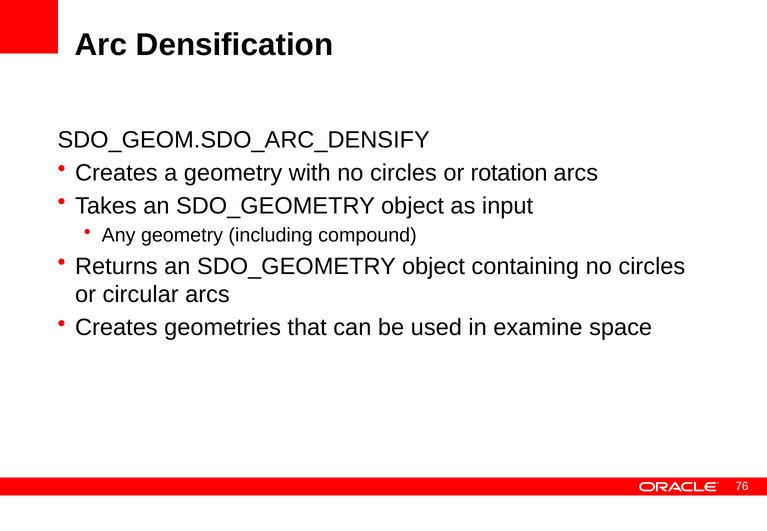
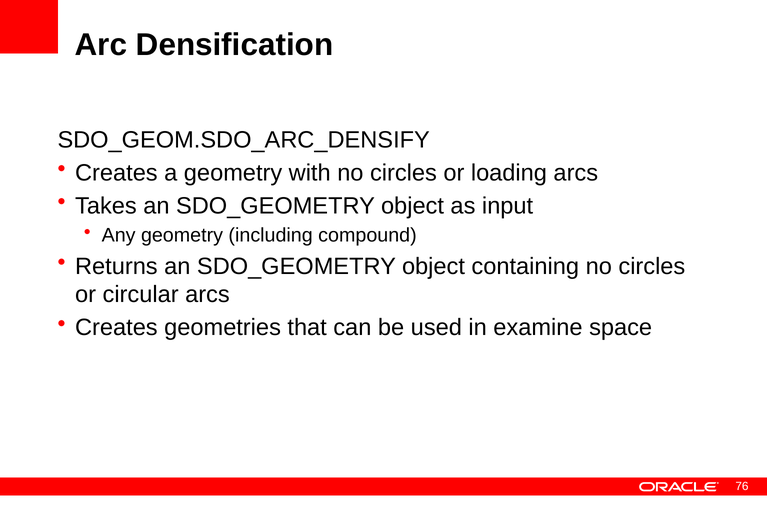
rotation: rotation -> loading
